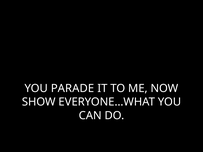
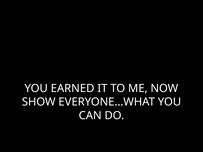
PARADE: PARADE -> EARNED
